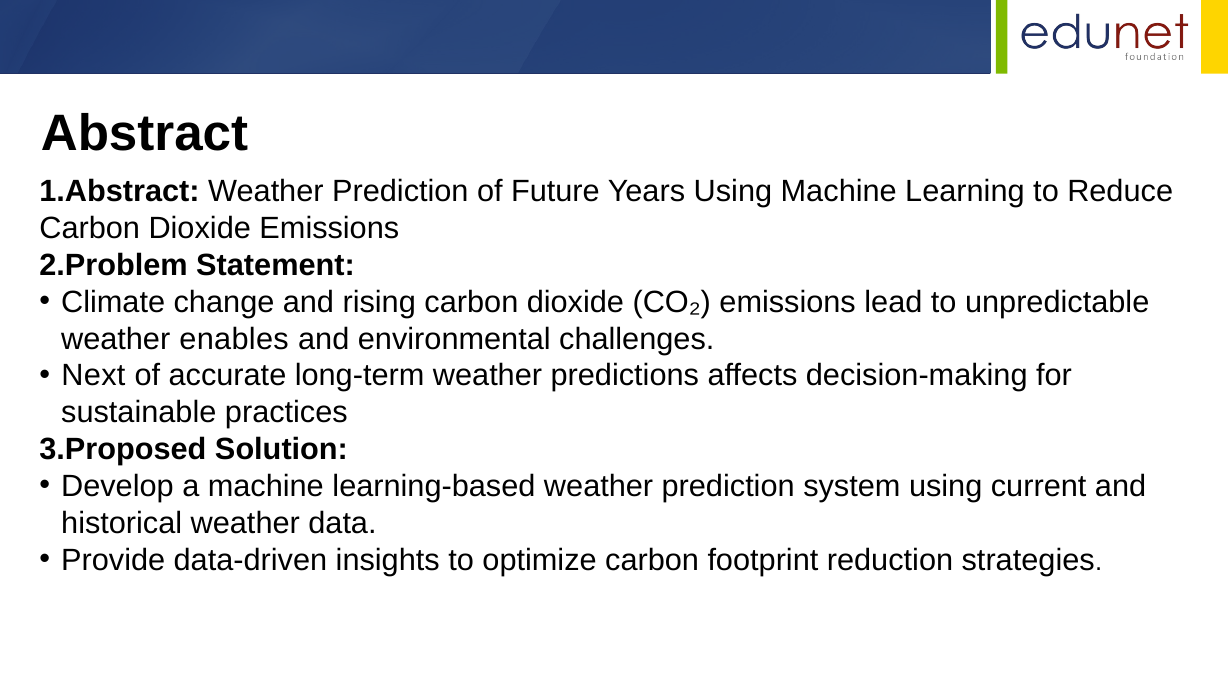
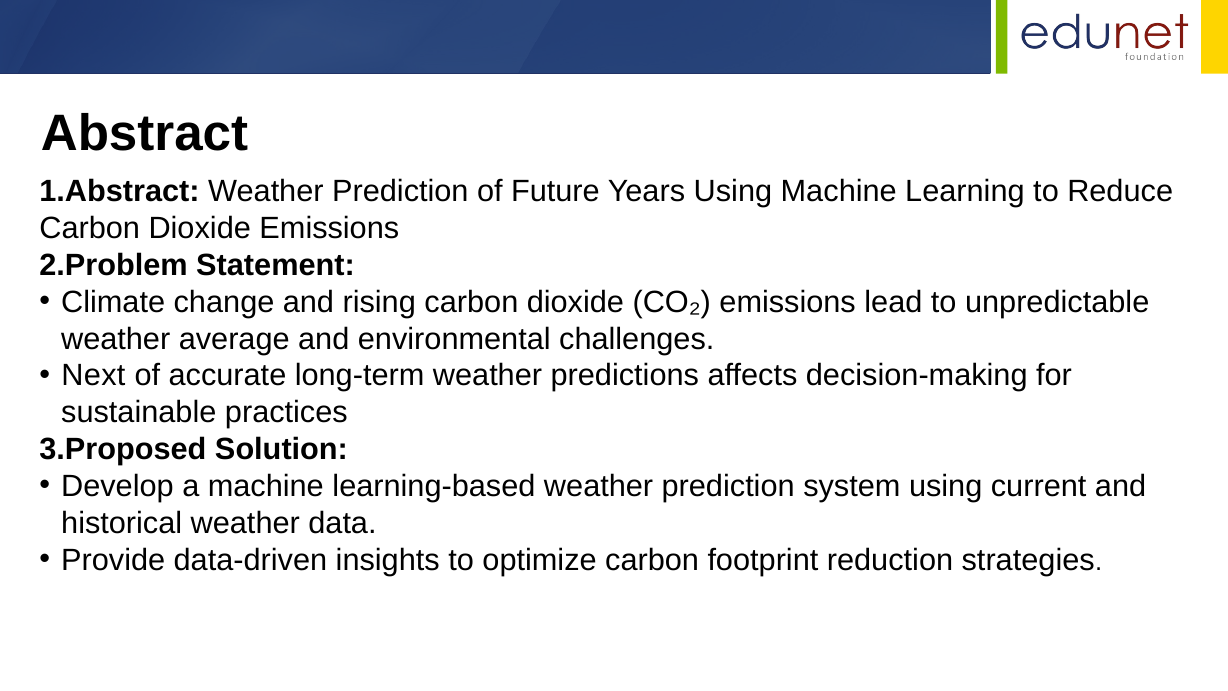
enables: enables -> average
